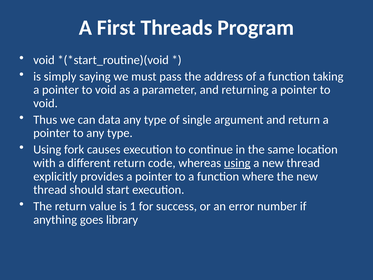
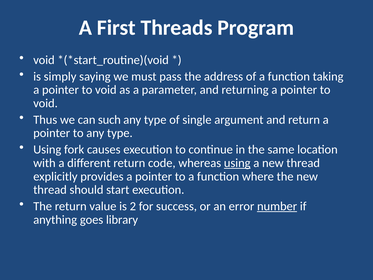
data: data -> such
1: 1 -> 2
number underline: none -> present
